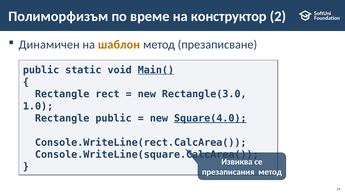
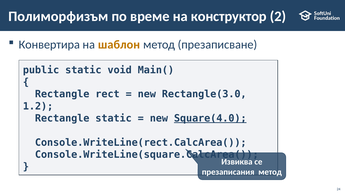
Динамичен: Динамичен -> Конвертира
Main( underline: present -> none
1.0: 1.0 -> 1.2
Rectangle public: public -> static
